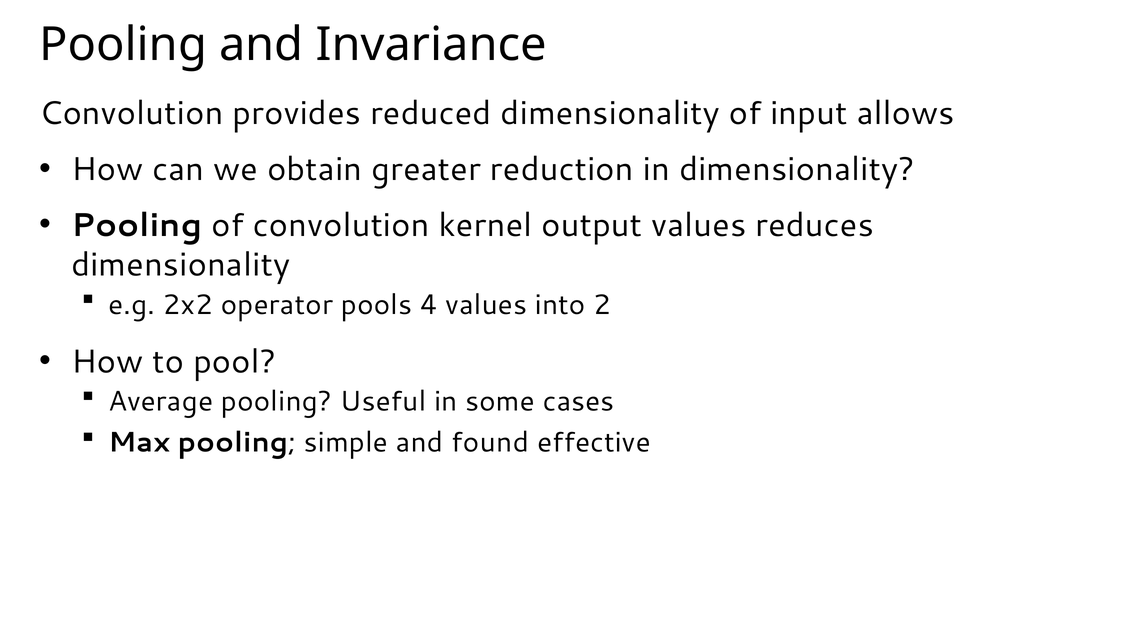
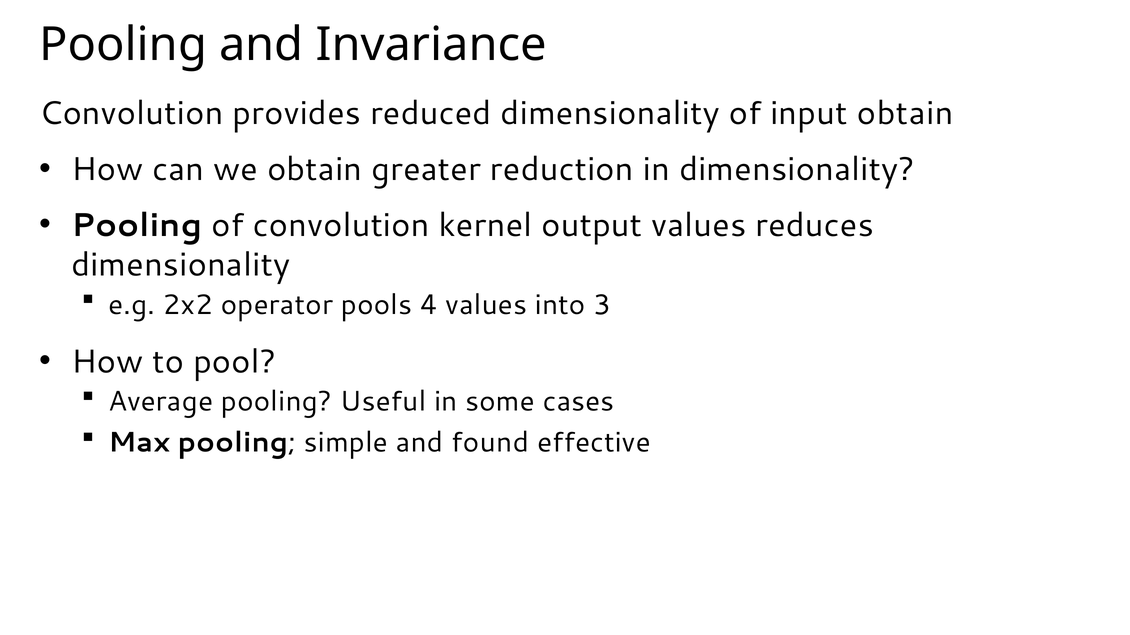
input allows: allows -> obtain
2: 2 -> 3
